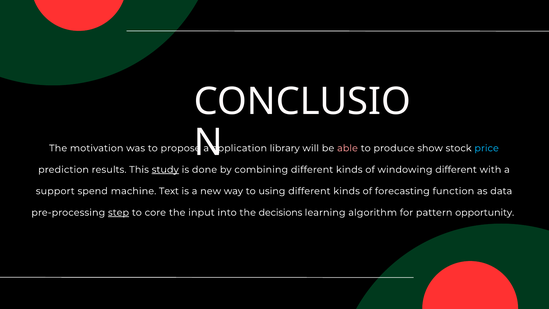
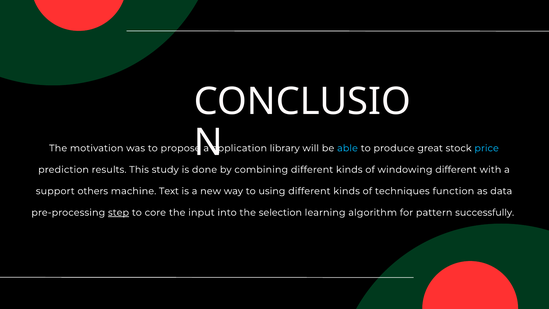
able colour: pink -> light blue
show: show -> great
study underline: present -> none
spend: spend -> others
forecasting: forecasting -> techniques
decisions: decisions -> selection
opportunity: opportunity -> successfully
